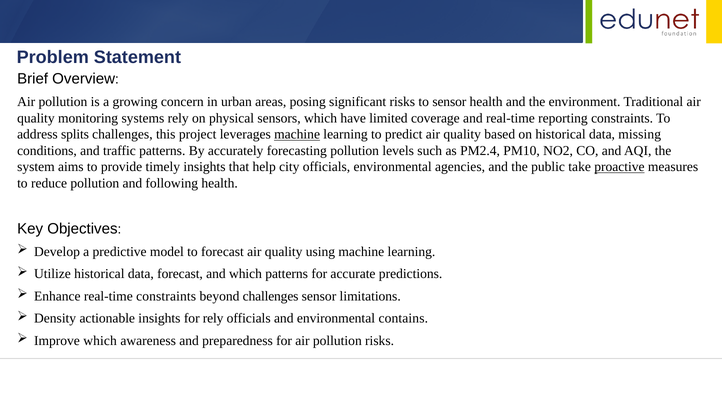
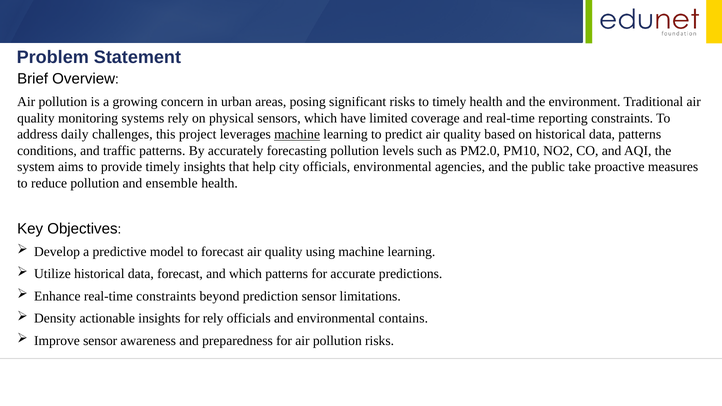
to sensor: sensor -> timely
splits: splits -> daily
data missing: missing -> patterns
PM2.4: PM2.4 -> PM2.0
proactive underline: present -> none
following: following -> ensemble
beyond challenges: challenges -> prediction
Improve which: which -> sensor
